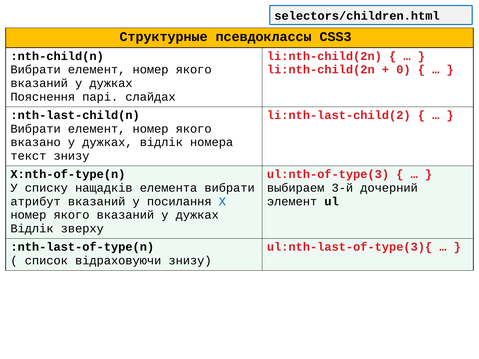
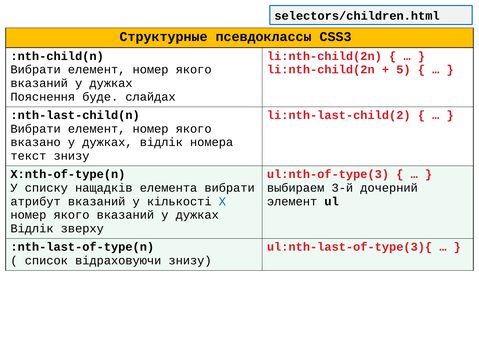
0: 0 -> 5
парі: парі -> буде
посилання: посилання -> кількості
